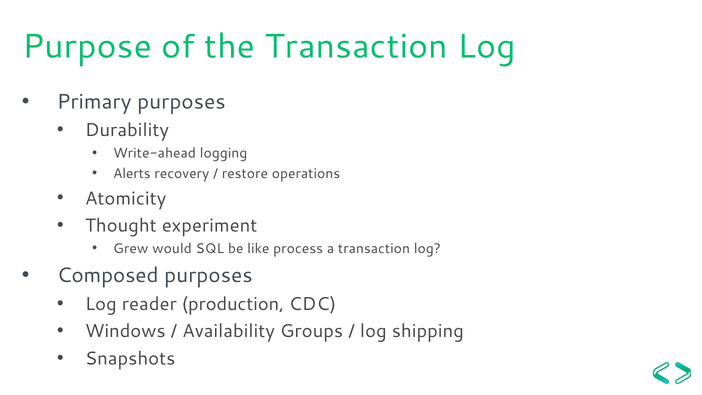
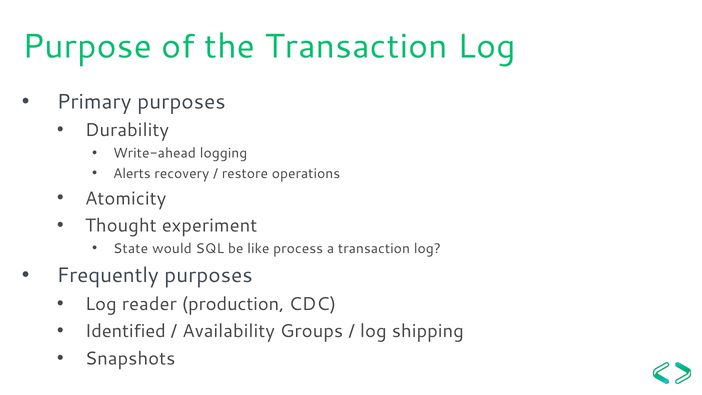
Grew: Grew -> State
Composed: Composed -> Frequently
Windows: Windows -> Identified
